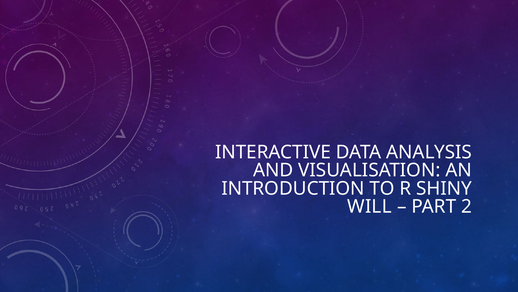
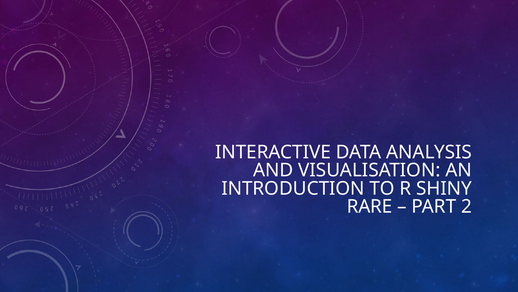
WILL: WILL -> RARE
